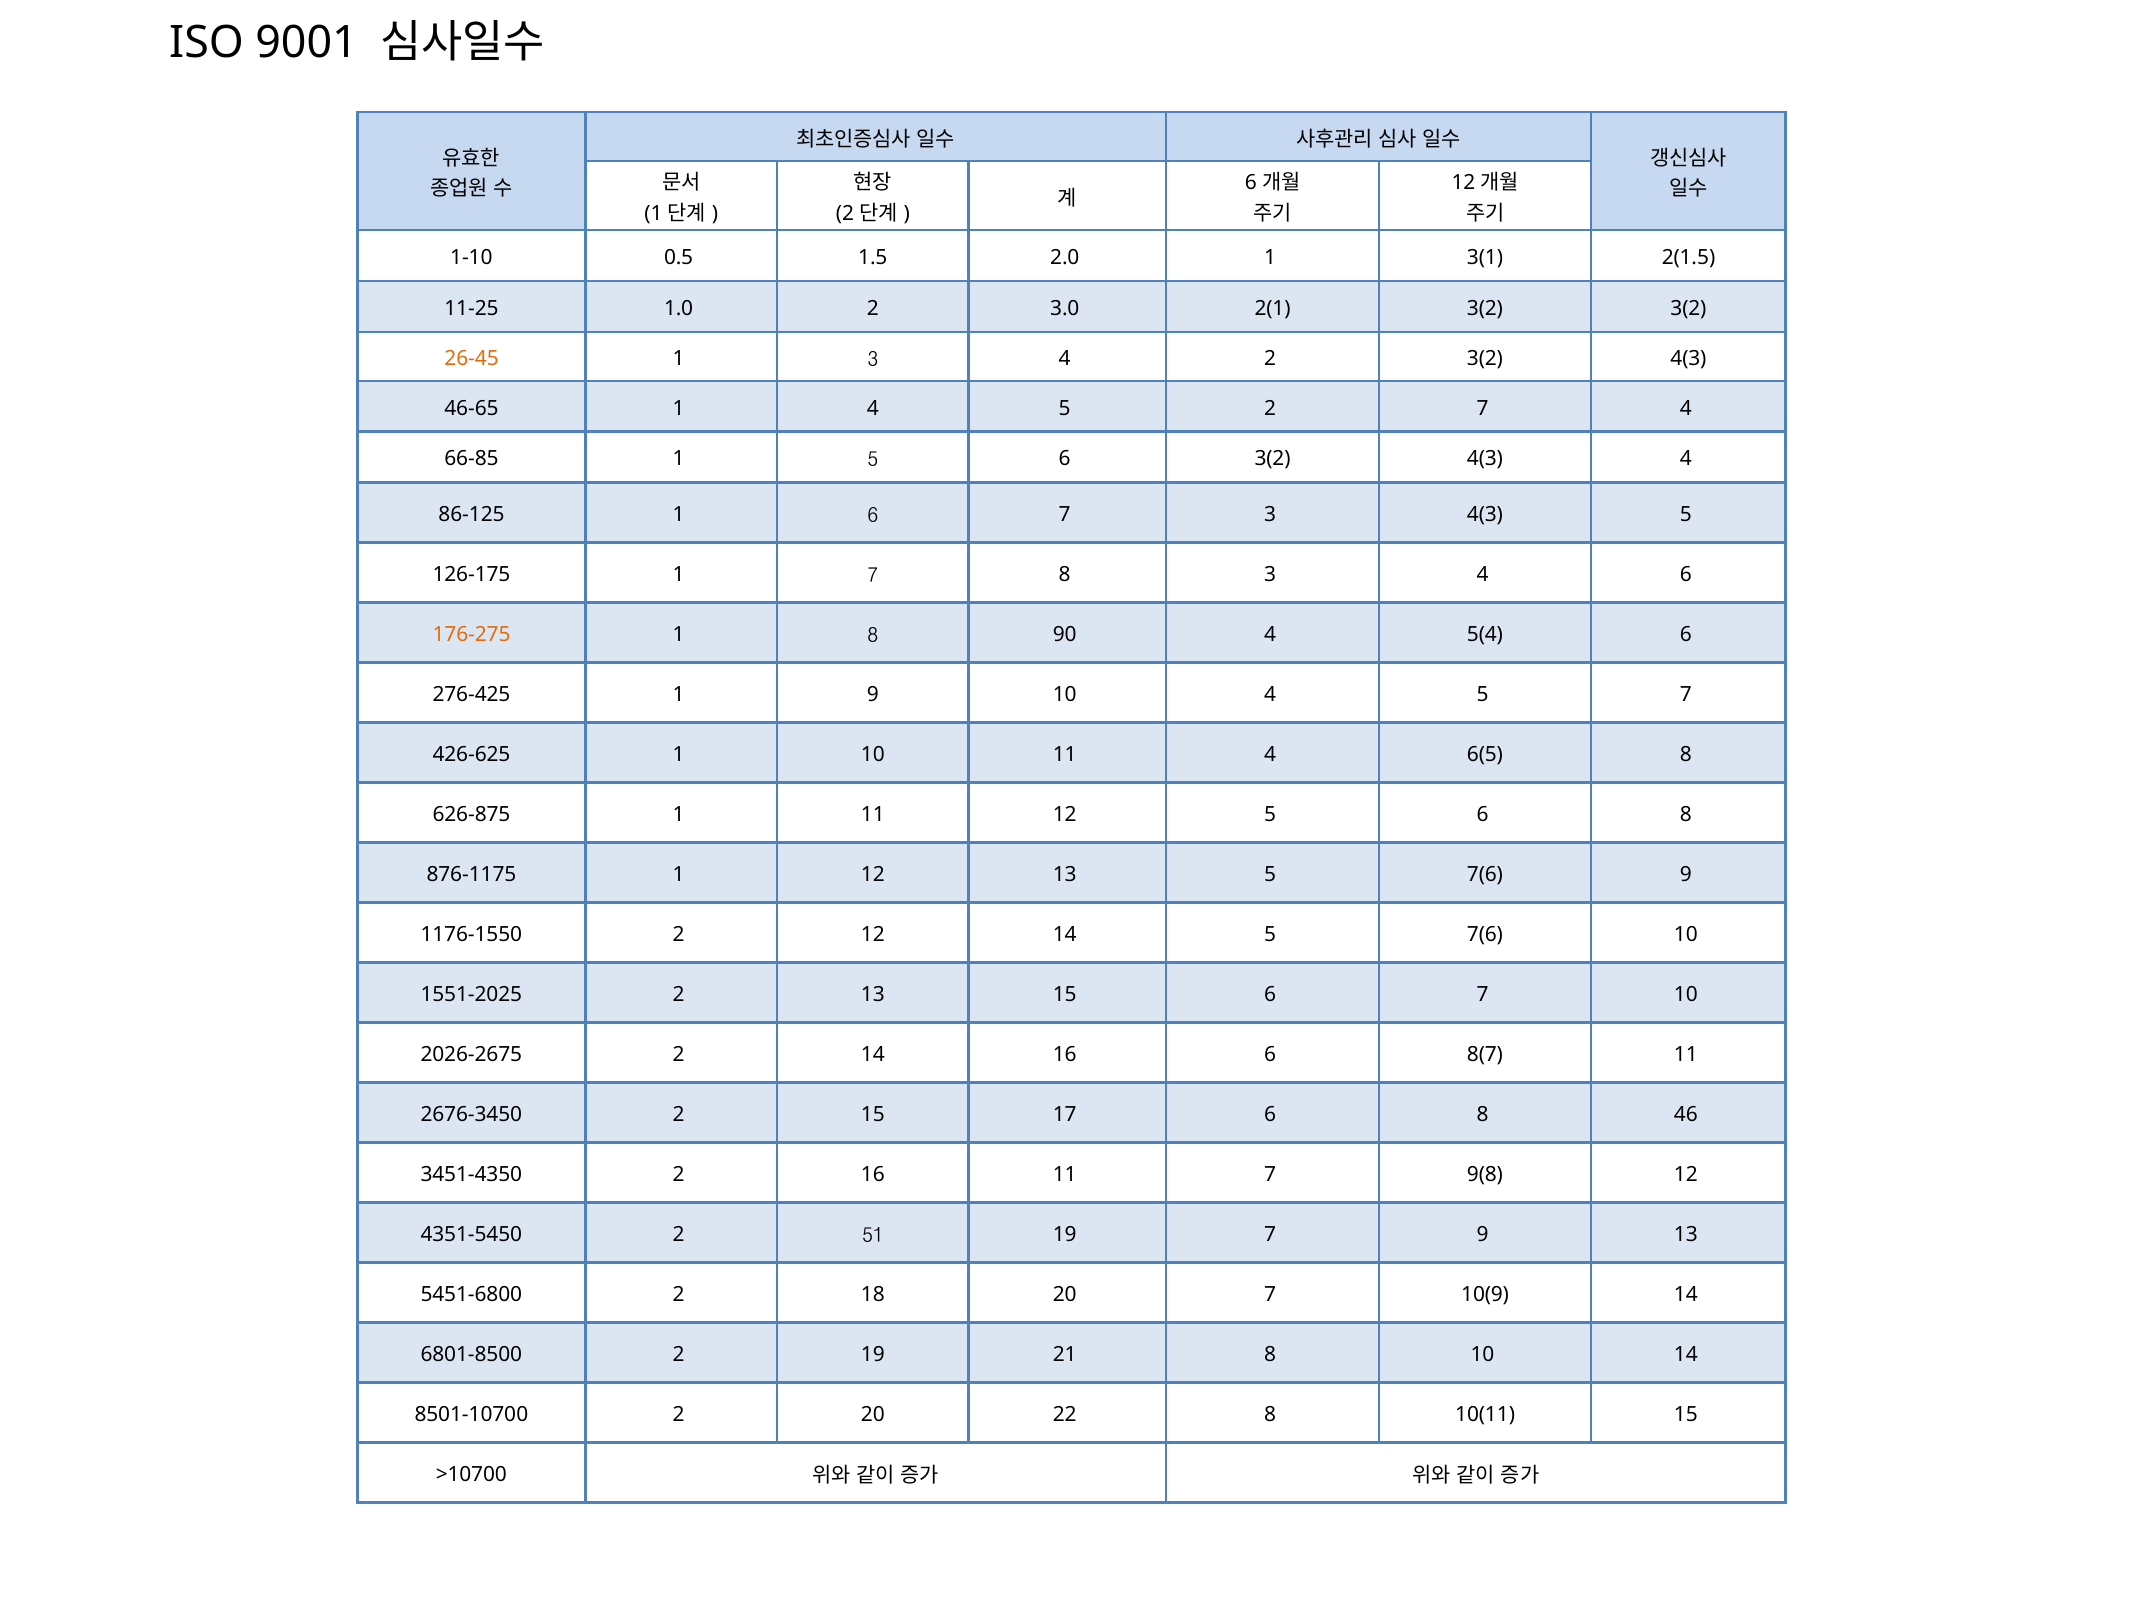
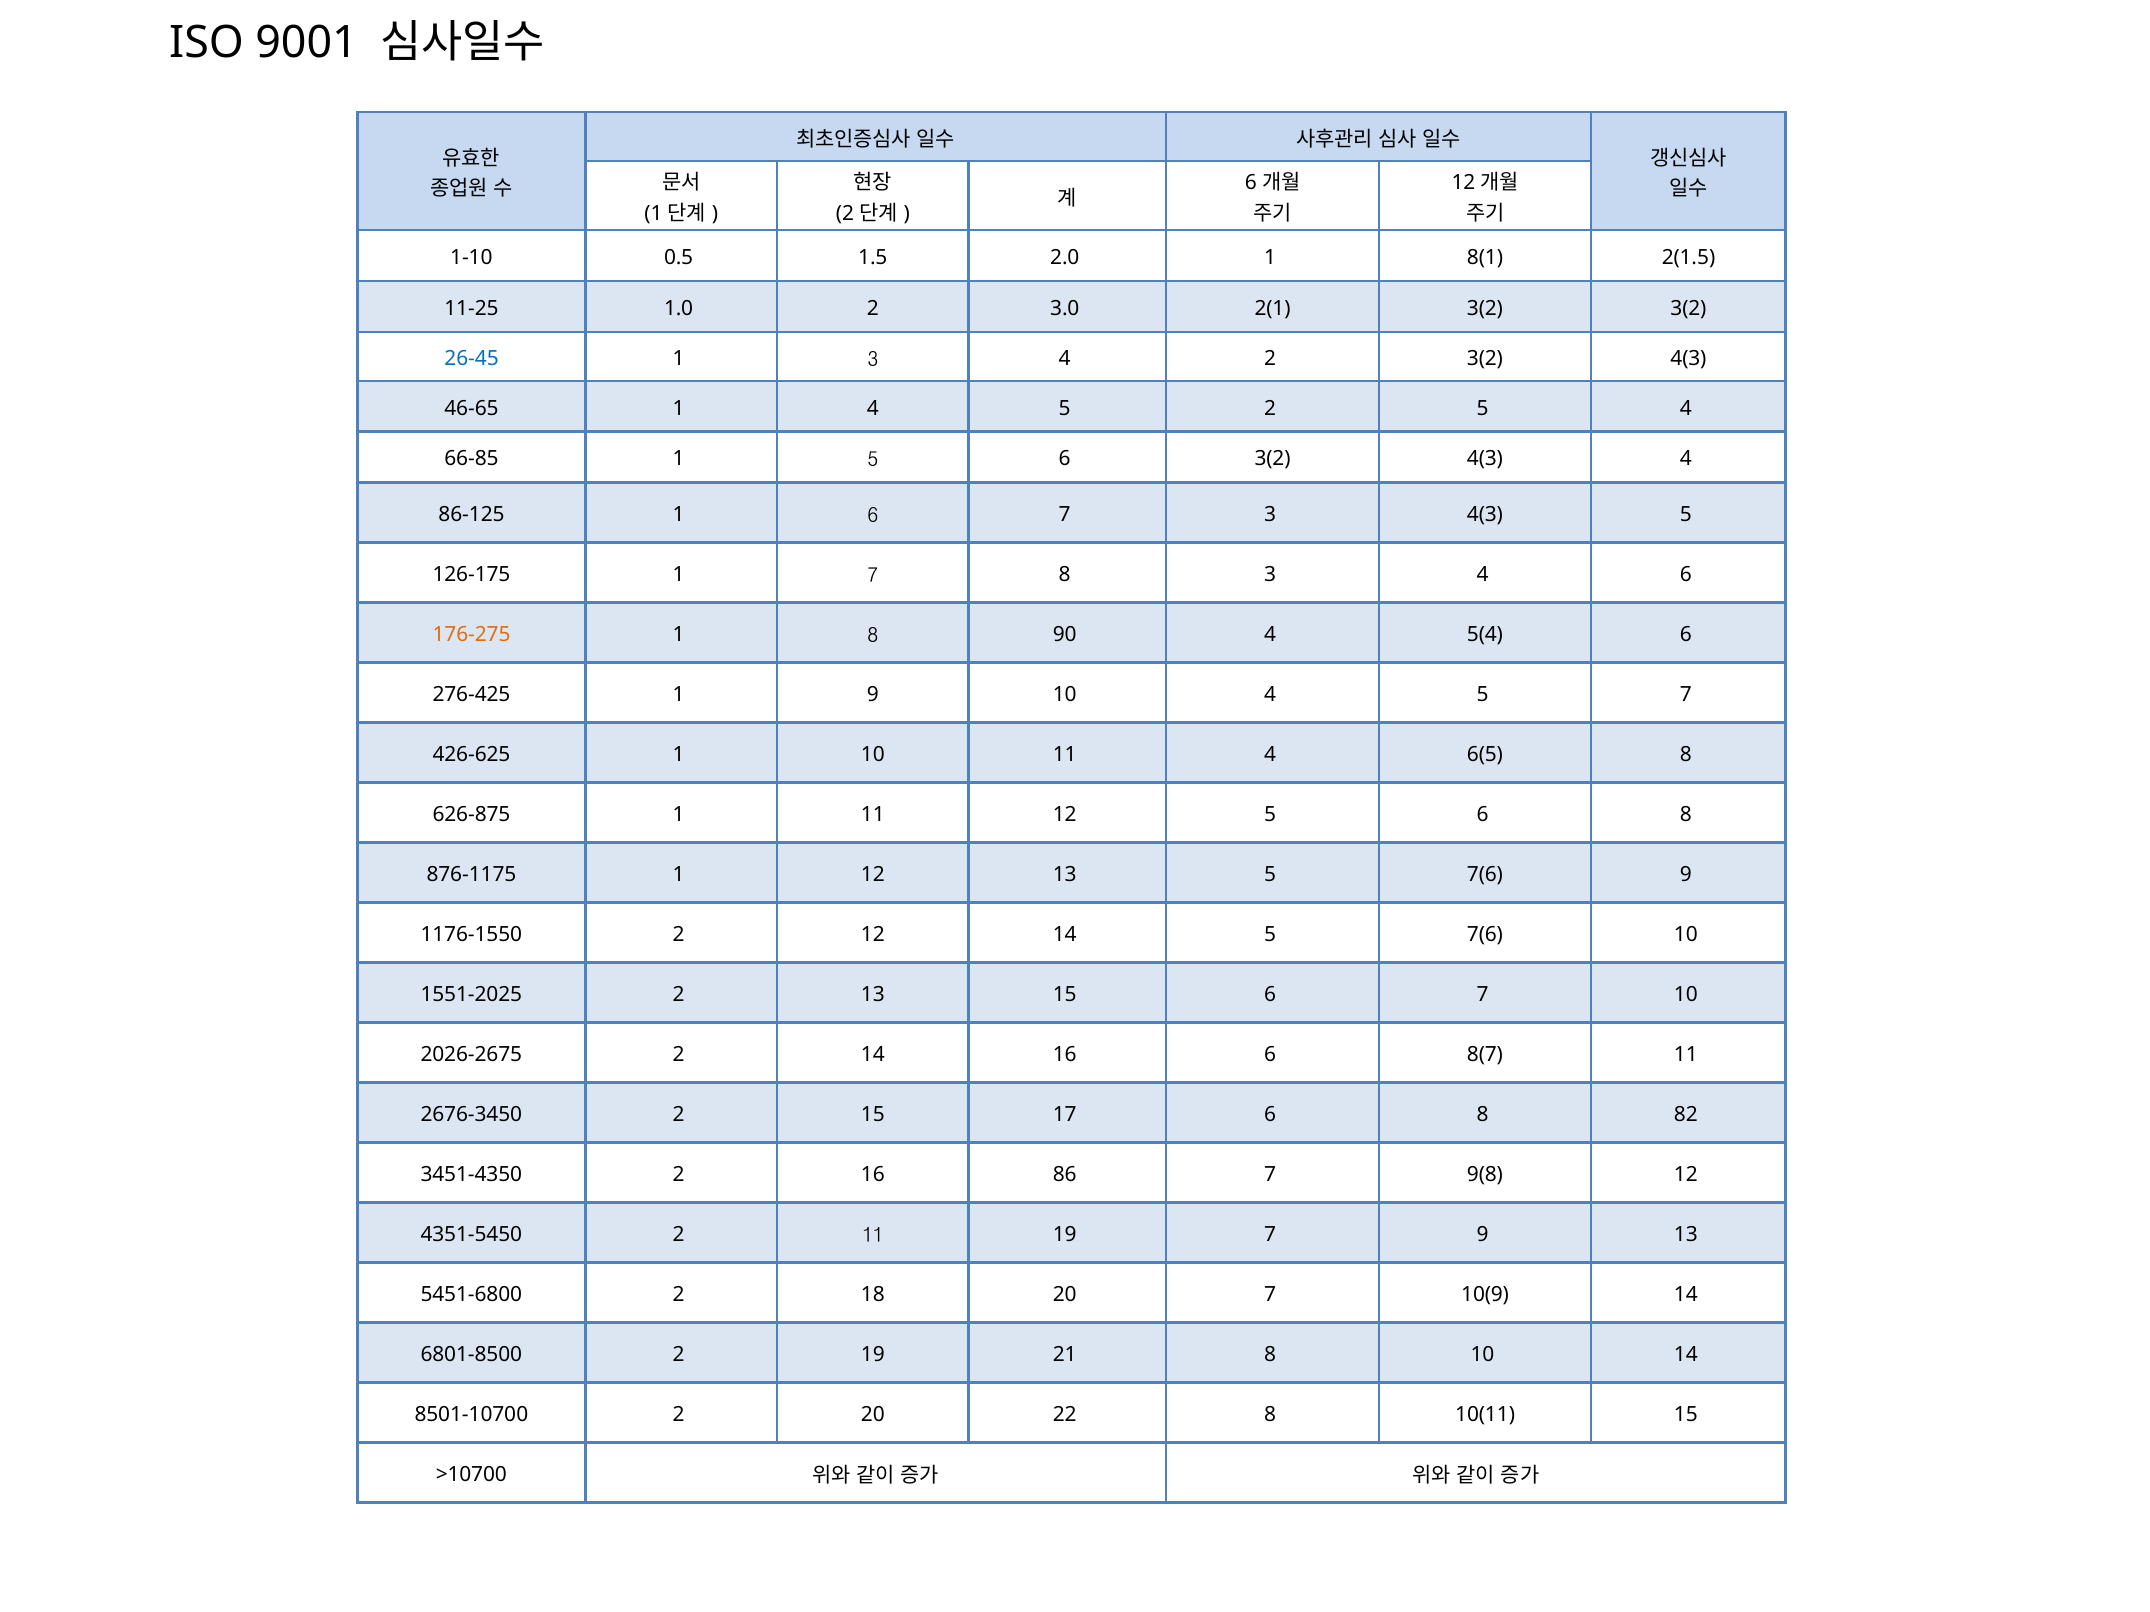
3(1: 3(1 -> 8(1
26-45 colour: orange -> blue
2 7: 7 -> 5
46: 46 -> 82
16 11: 11 -> 86
2 51: 51 -> 11
